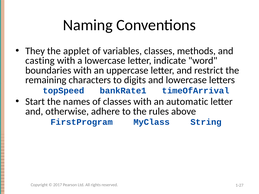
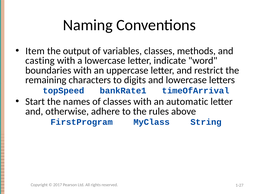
They: They -> Item
applet: applet -> output
